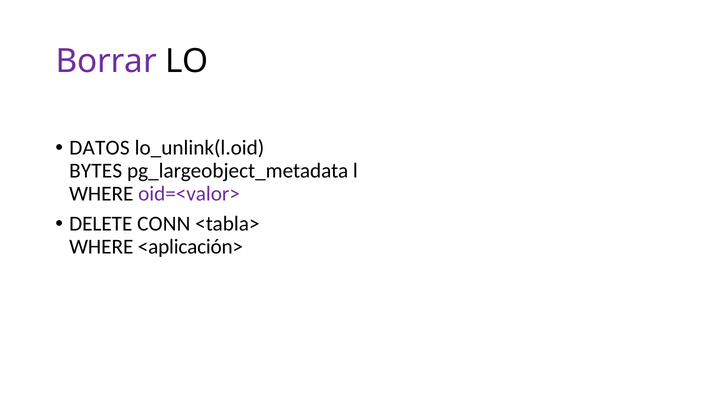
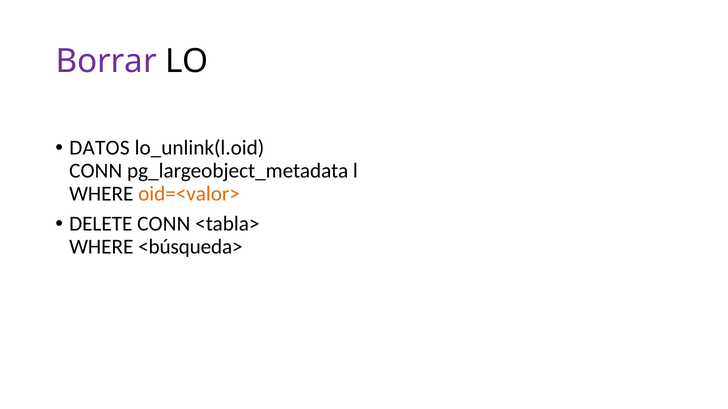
BYTES at (96, 171): BYTES -> CONN
oid=<valor> colour: purple -> orange
<aplicación>: <aplicación> -> <búsqueda>
